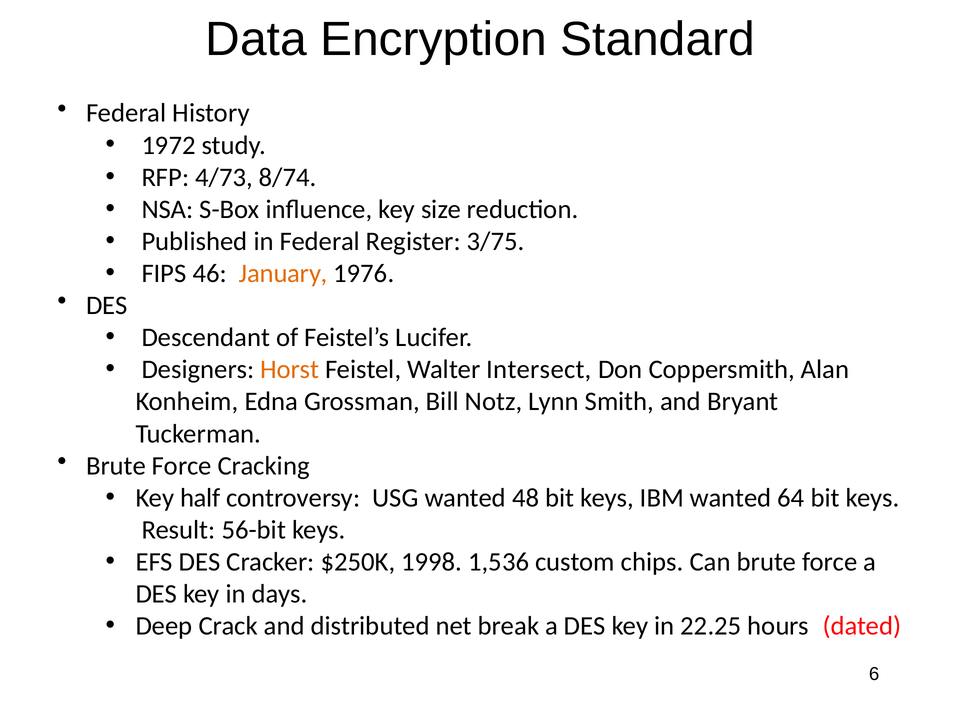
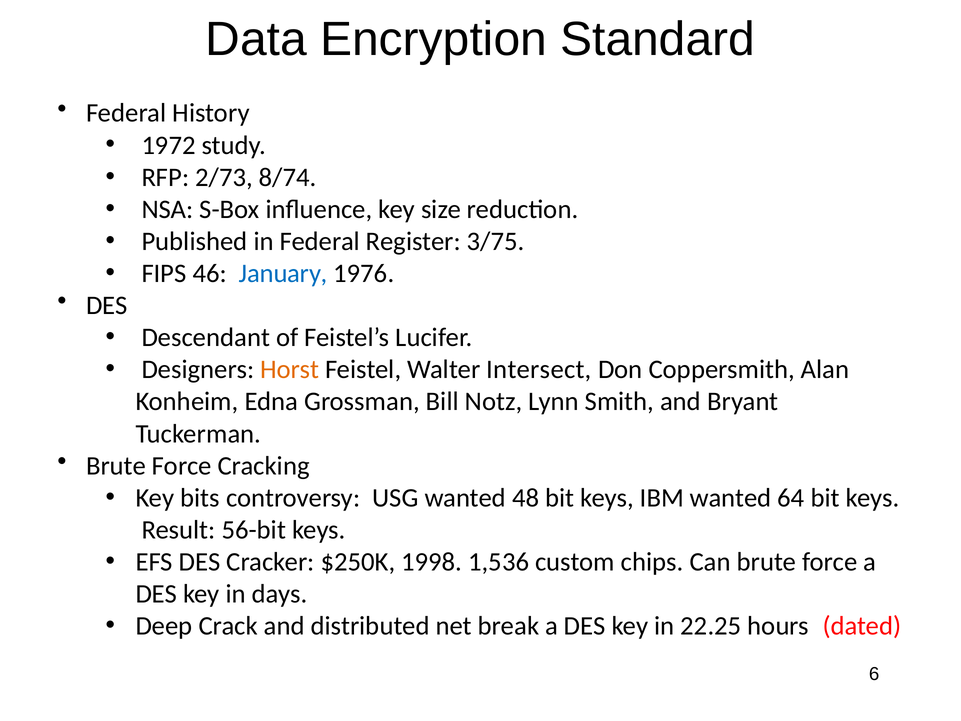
4/73: 4/73 -> 2/73
January colour: orange -> blue
half: half -> bits
